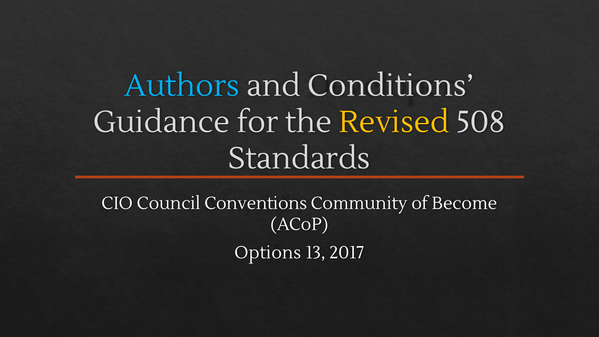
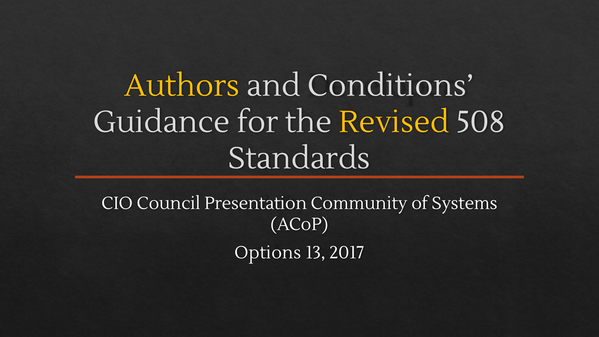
Authors colour: light blue -> yellow
Conventions: Conventions -> Presentation
Become: Become -> Systems
